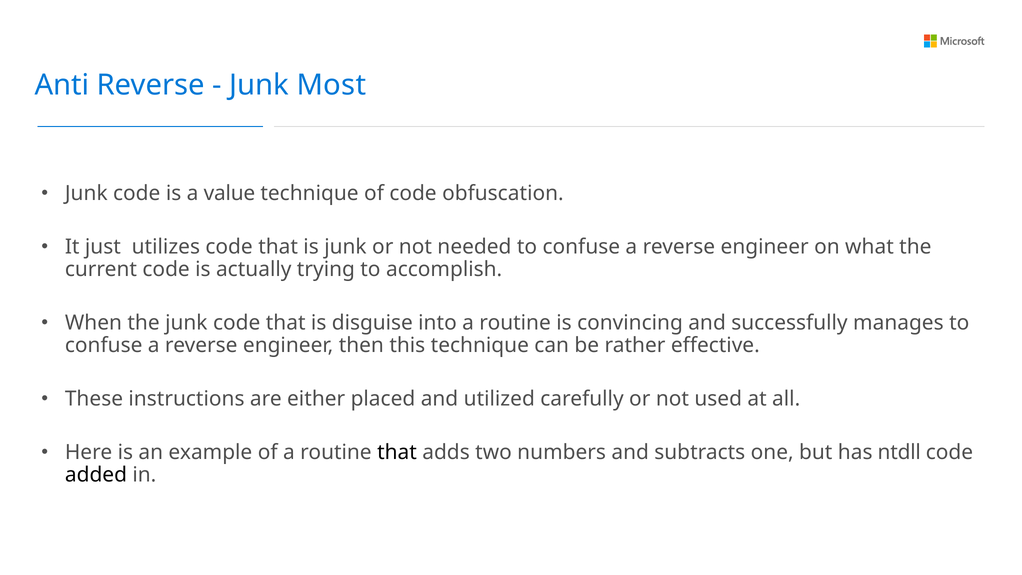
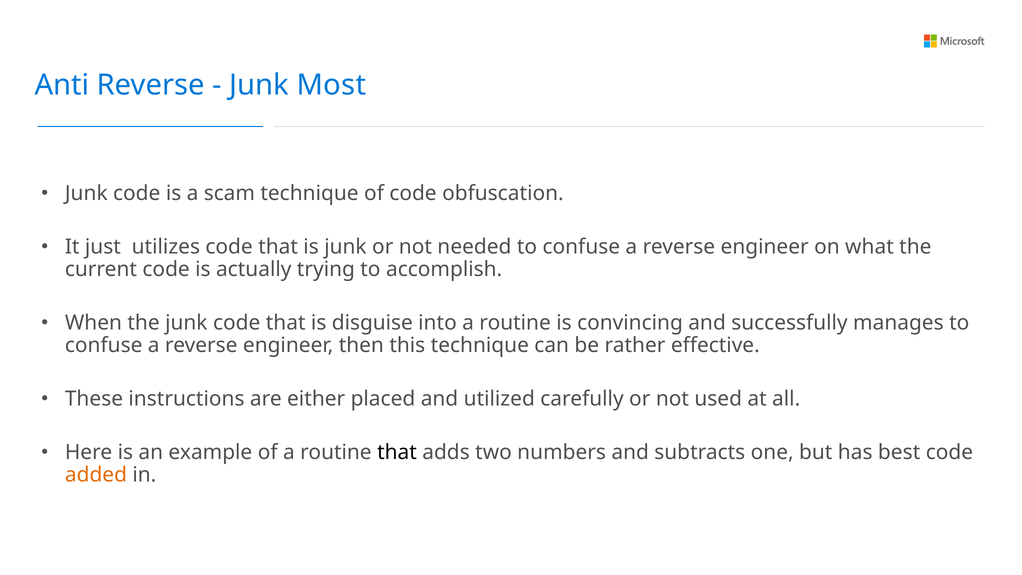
value: value -> scam
ntdll: ntdll -> best
added colour: black -> orange
